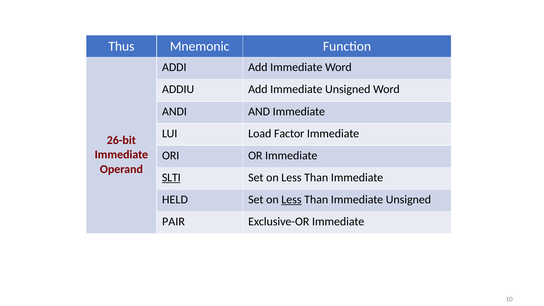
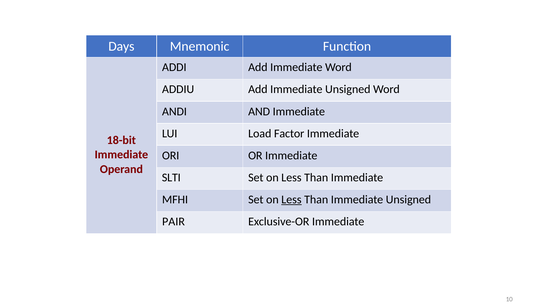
Thus: Thus -> Days
26-bit: 26-bit -> 18-bit
SLTI underline: present -> none
HELD: HELD -> MFHI
